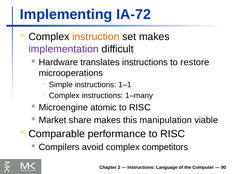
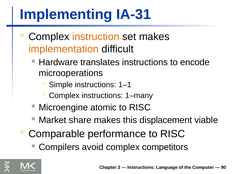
IA-72: IA-72 -> IA-31
implementation colour: purple -> orange
restore: restore -> encode
manipulation: manipulation -> displacement
